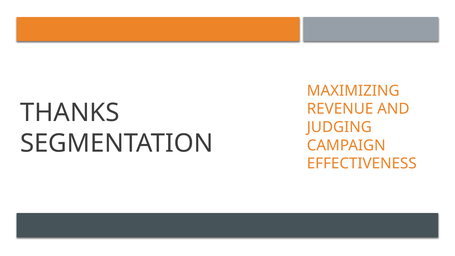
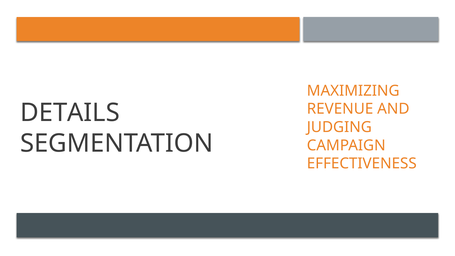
THANKS: THANKS -> DETAILS
